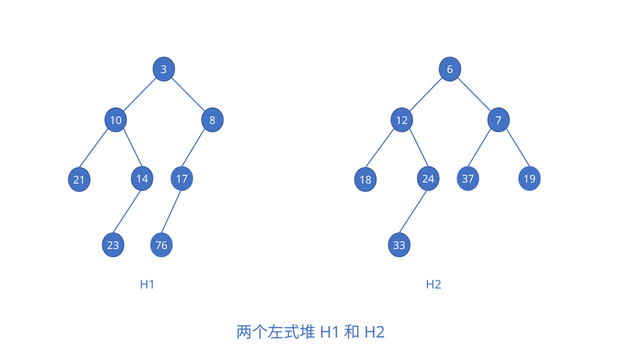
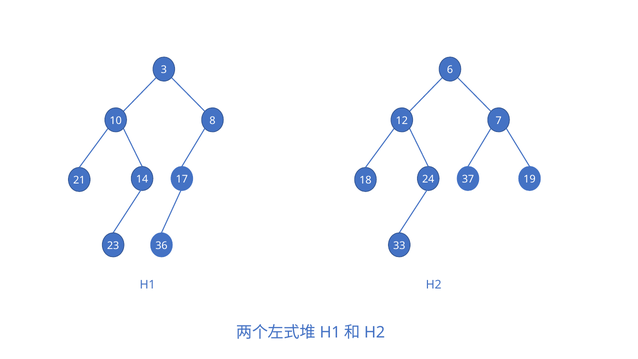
76: 76 -> 36
